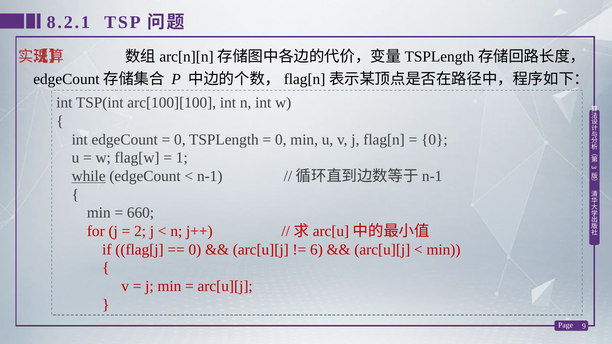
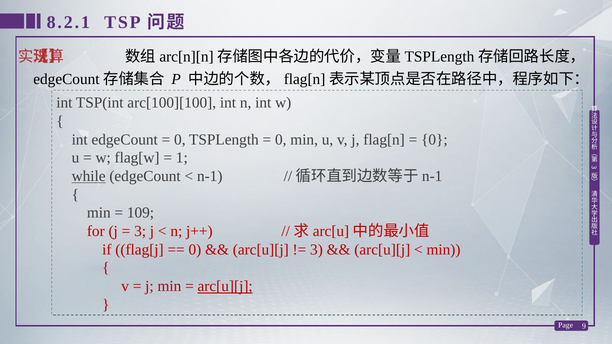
660: 660 -> 109
2 at (140, 231): 2 -> 3
6 at (316, 250): 6 -> 3
arc[u][j at (225, 286) underline: none -> present
